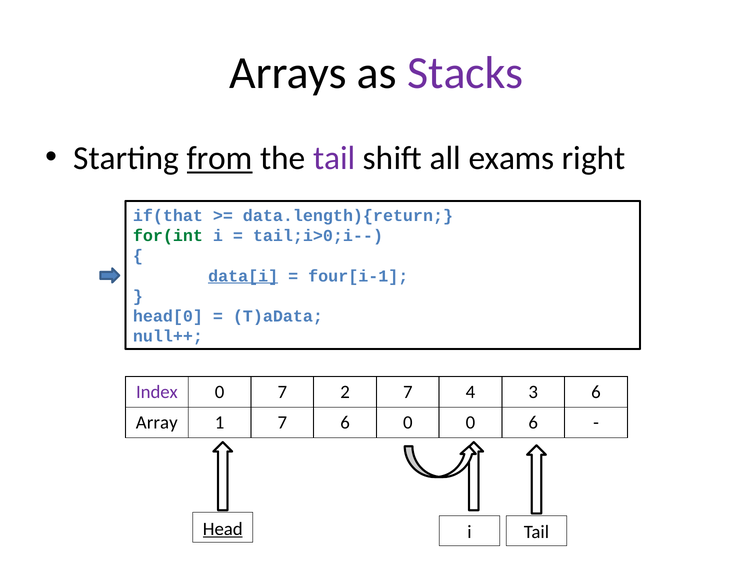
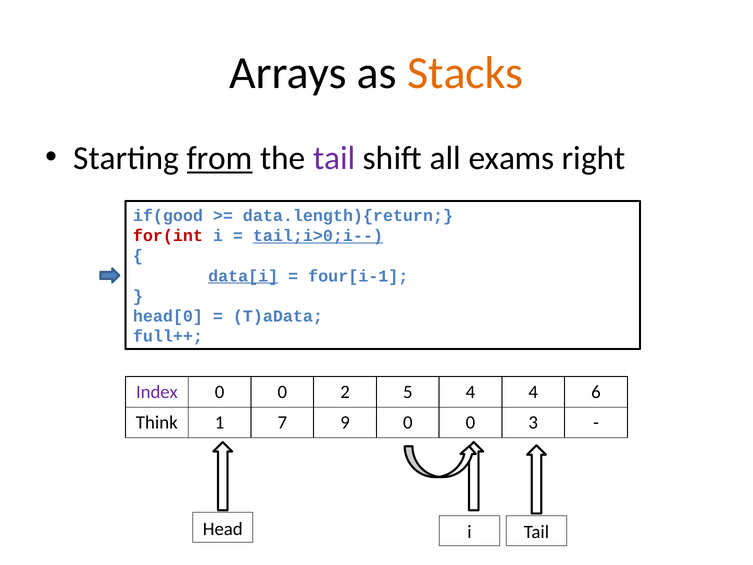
Stacks colour: purple -> orange
if(that: if(that -> if(good
for(int colour: green -> red
tail;i>0;i-- underline: none -> present
null++: null++ -> full++
7 at (282, 392): 7 -> 0
2 7: 7 -> 5
4 3: 3 -> 4
Array: Array -> Think
7 6: 6 -> 9
0 6: 6 -> 3
Head underline: present -> none
